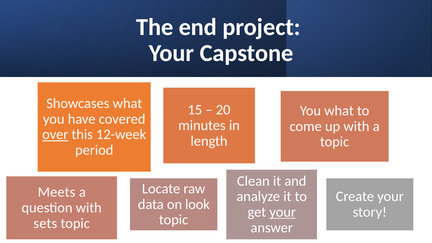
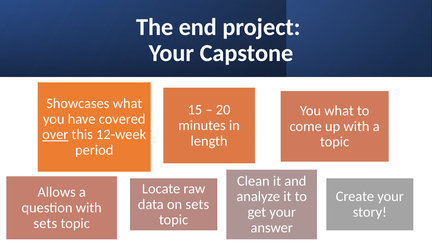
Meets: Meets -> Allows
on look: look -> sets
your at (283, 212) underline: present -> none
